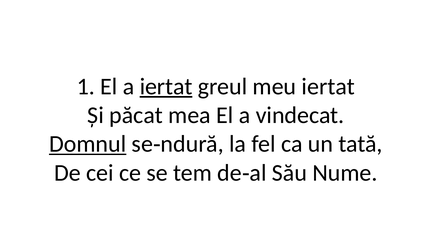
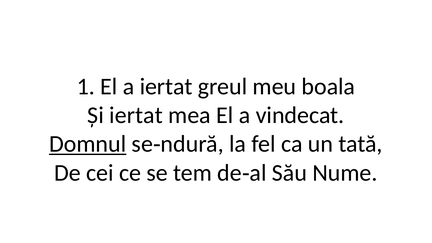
iertat at (166, 86) underline: present -> none
meu iertat: iertat -> boala
Și păcat: păcat -> iertat
